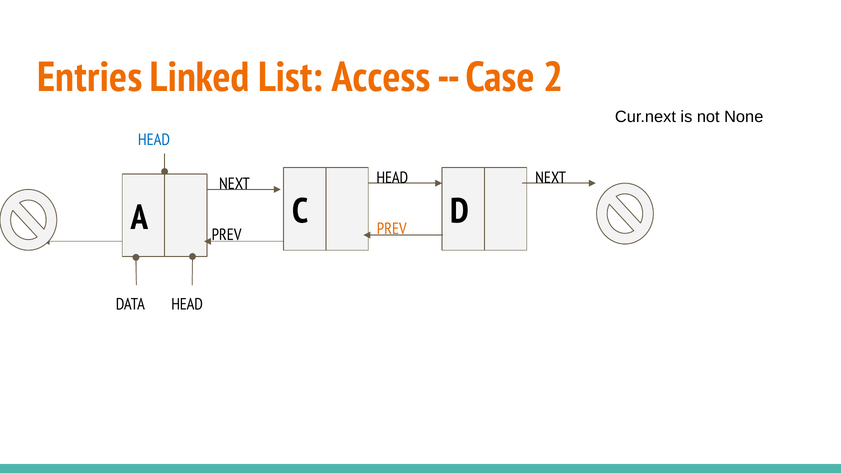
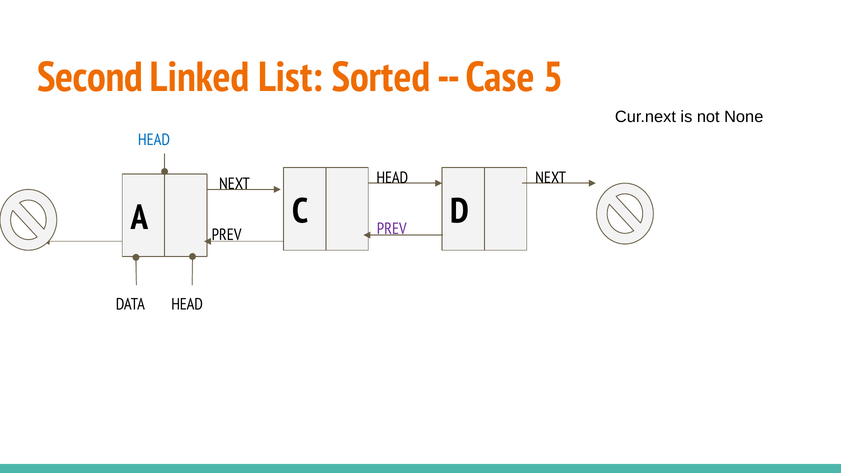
Entries: Entries -> Second
Access: Access -> Sorted
2: 2 -> 5
PREV at (392, 229) colour: orange -> purple
